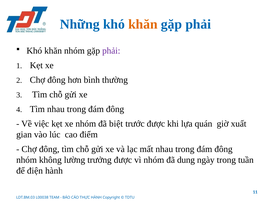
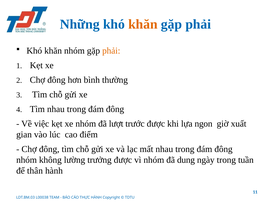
phải at (111, 51) colour: purple -> orange
biệt: biệt -> lượt
quán: quán -> ngon
điện: điện -> thân
